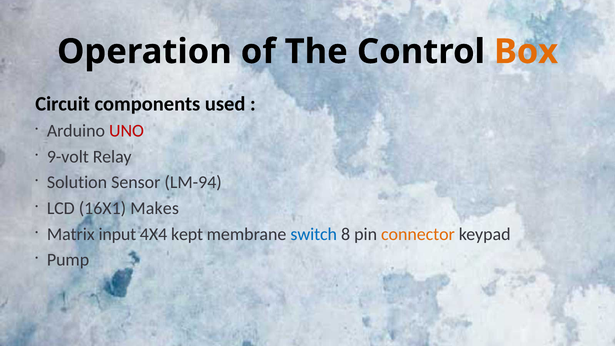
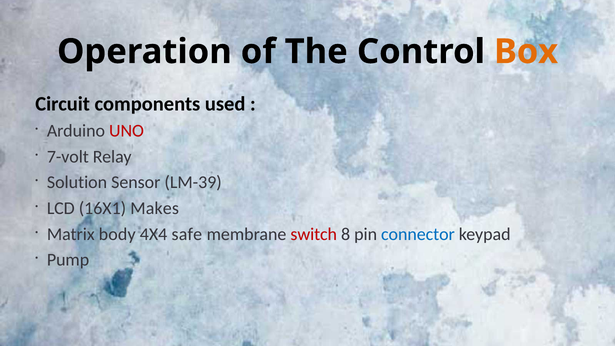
9-volt: 9-volt -> 7-volt
LM-94: LM-94 -> LM-39
input: input -> body
kept: kept -> safe
switch colour: blue -> red
connector colour: orange -> blue
